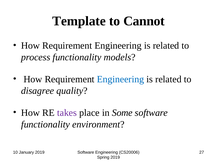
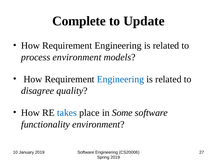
Template: Template -> Complete
Cannot: Cannot -> Update
process functionality: functionality -> environment
takes colour: purple -> blue
